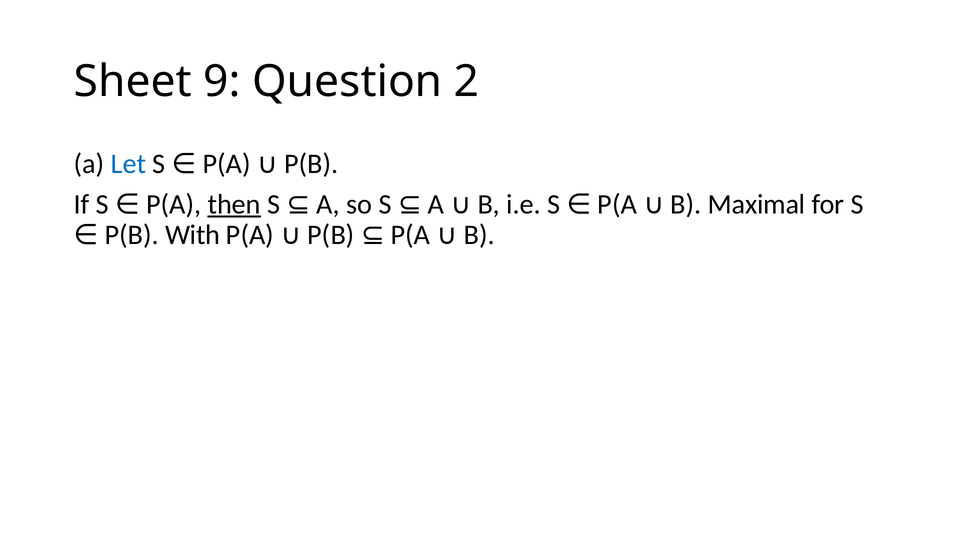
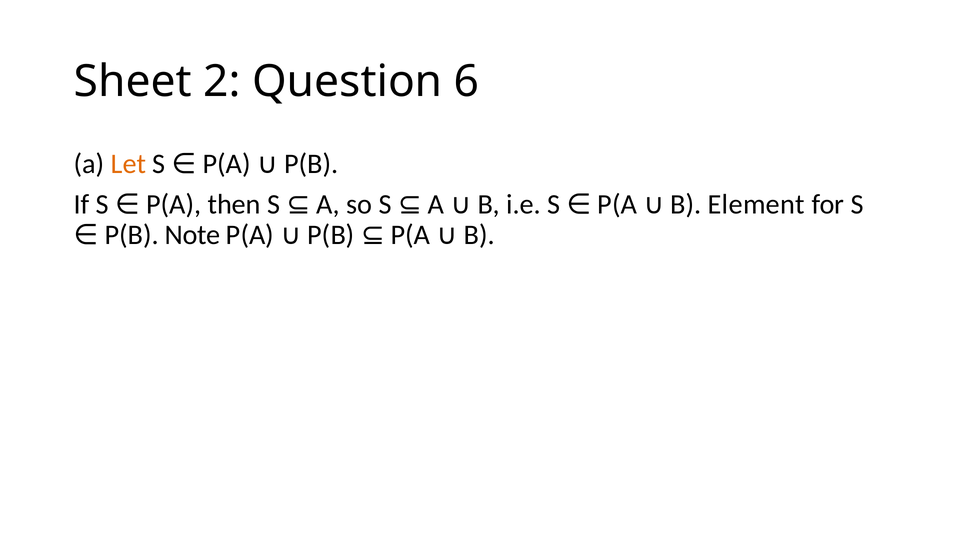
9: 9 -> 2
2: 2 -> 6
Let colour: blue -> orange
then underline: present -> none
Maximal: Maximal -> Element
With: With -> Note
